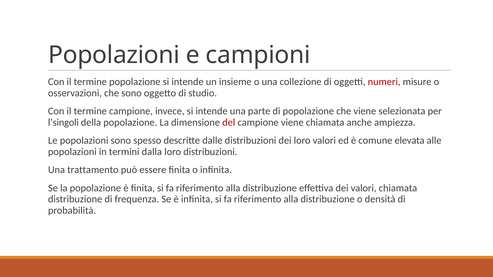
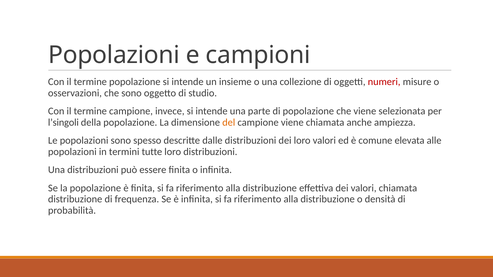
del colour: red -> orange
dalla: dalla -> tutte
Una trattamento: trattamento -> distribuzioni
